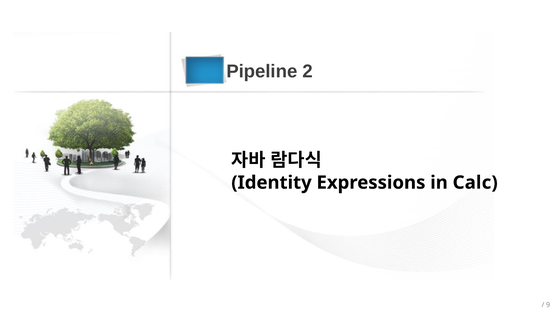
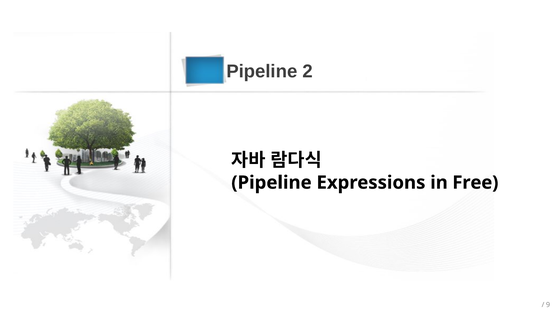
Identity at (271, 182): Identity -> Pipeline
Calc: Calc -> Free
